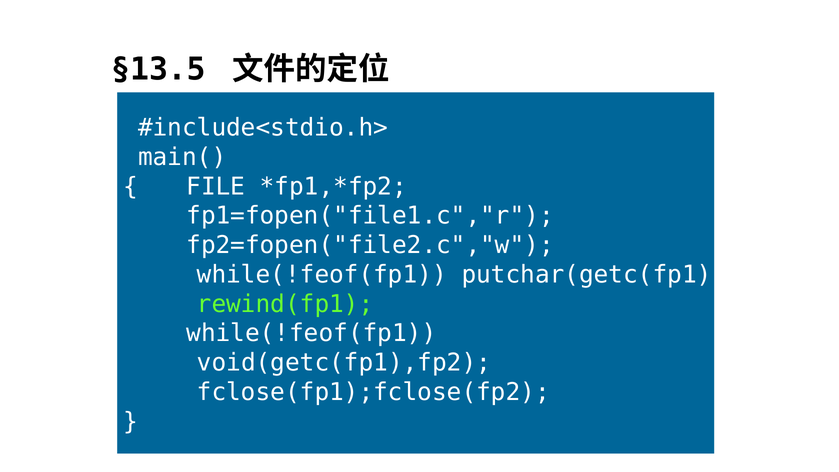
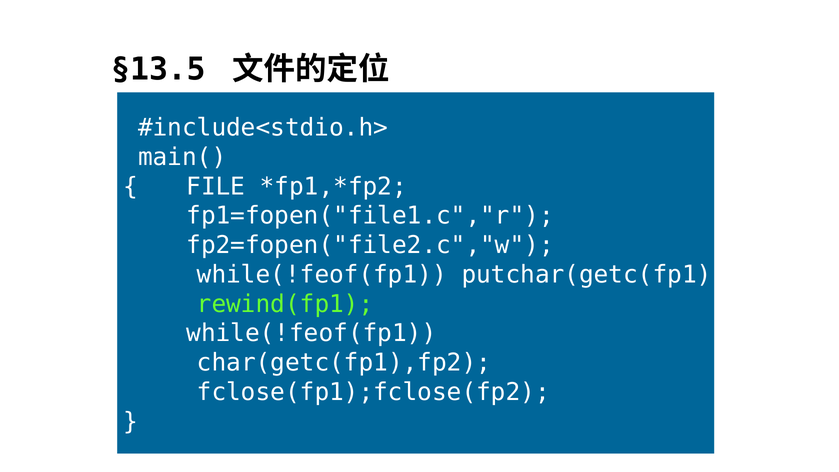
void(getc(fp1),fp2: void(getc(fp1),fp2 -> char(getc(fp1),fp2
